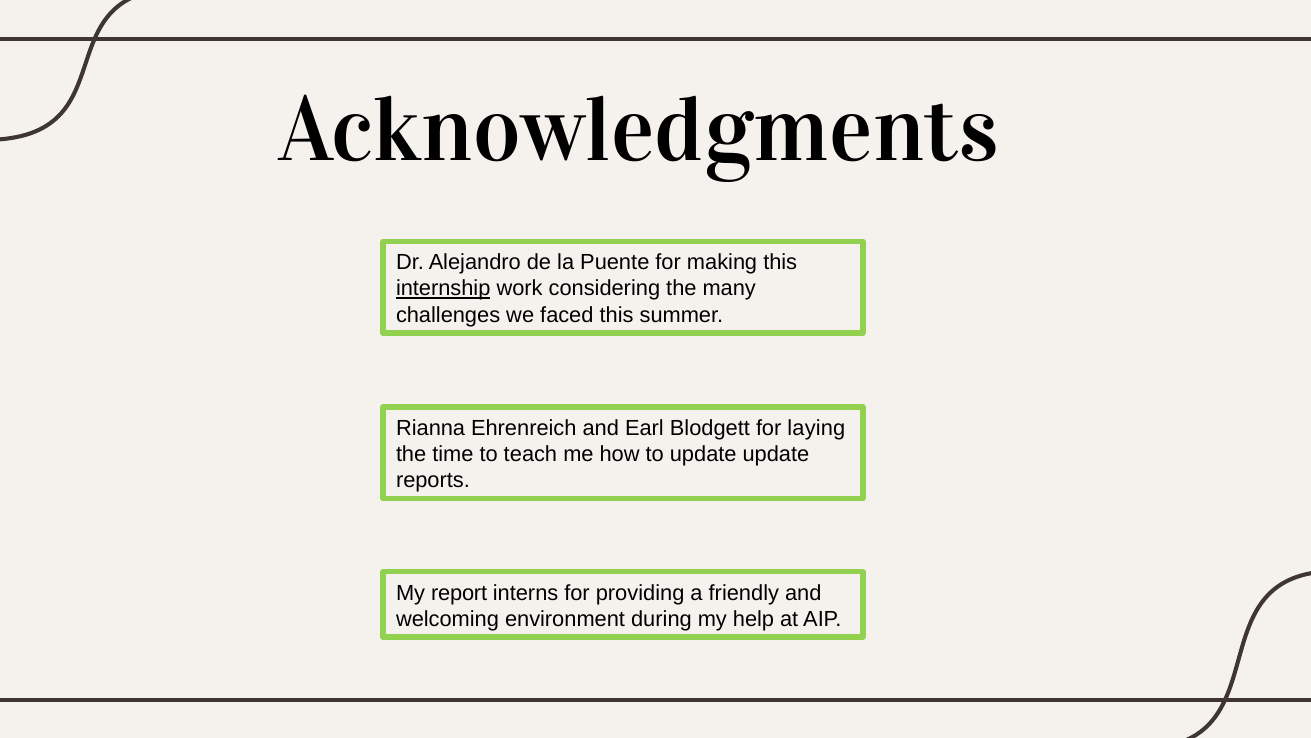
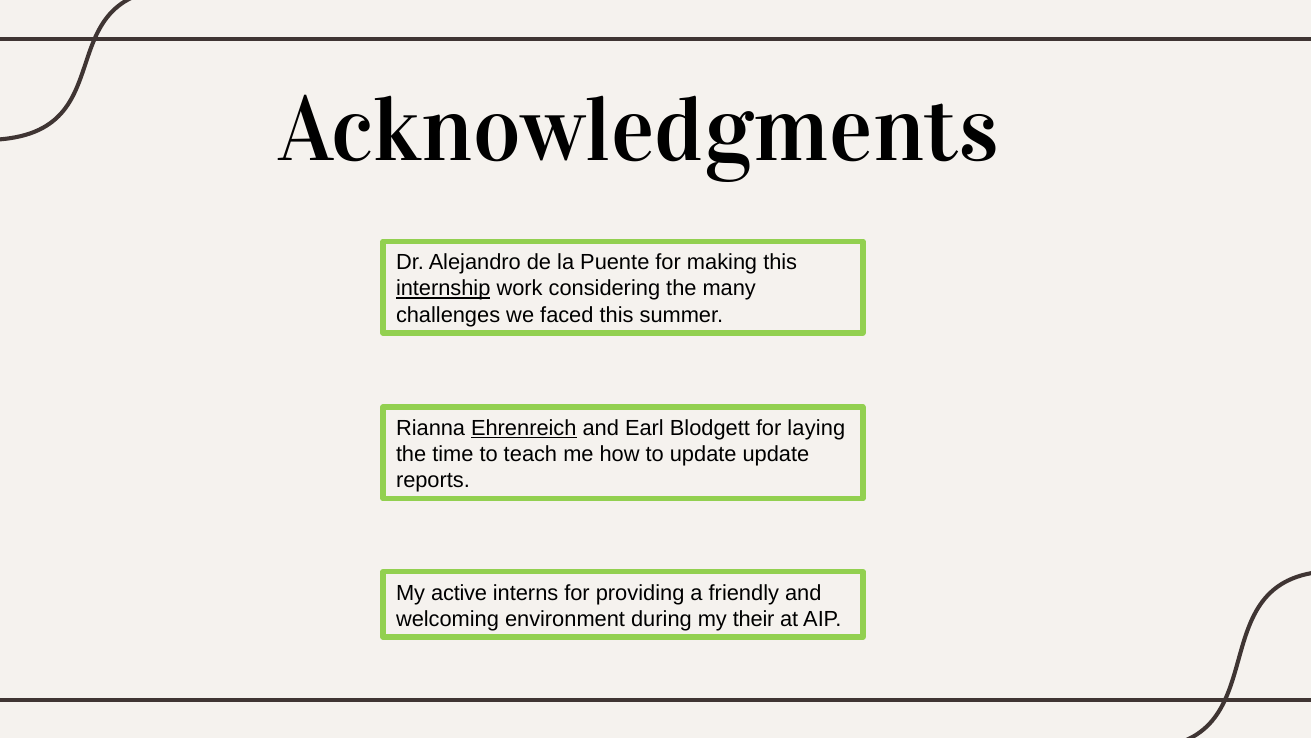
Ehrenreich underline: none -> present
report: report -> active
help: help -> their
